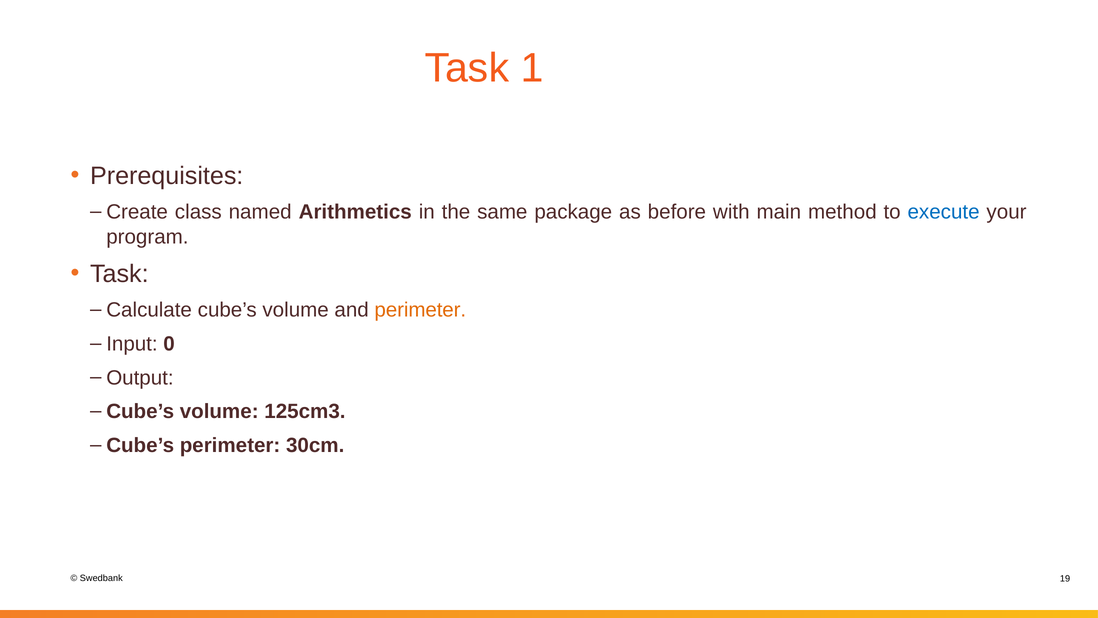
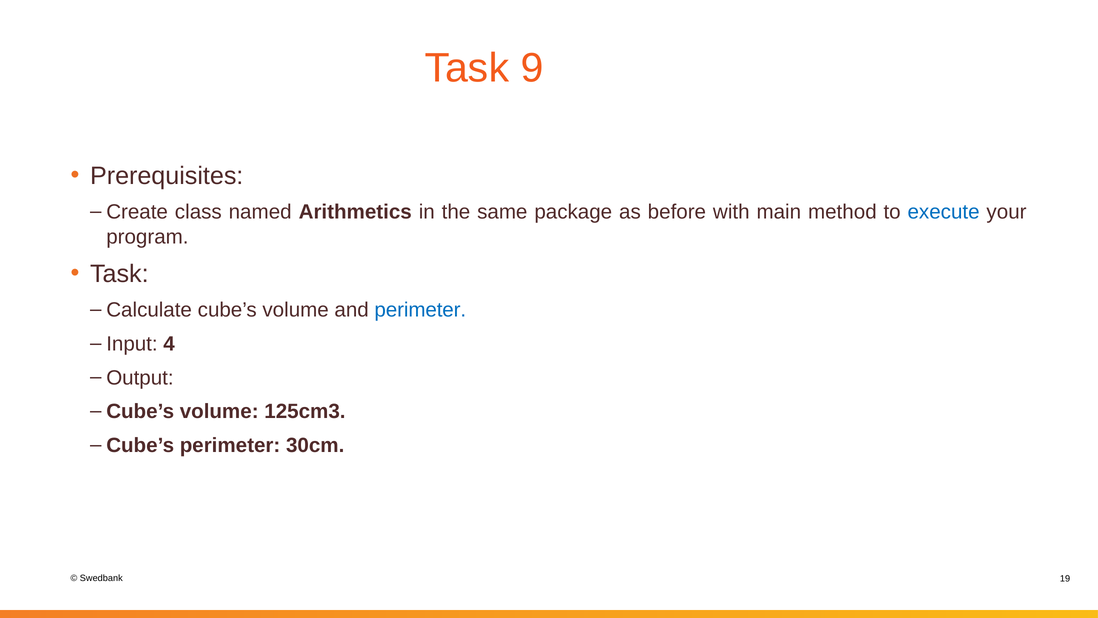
1: 1 -> 9
perimeter at (420, 310) colour: orange -> blue
0: 0 -> 4
